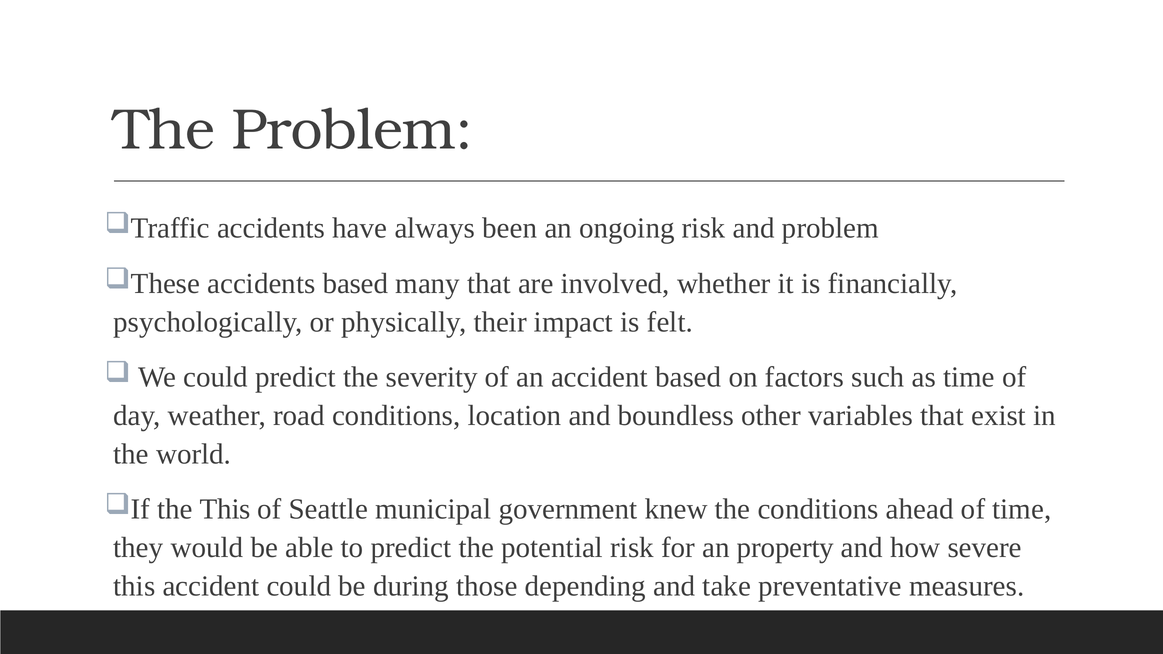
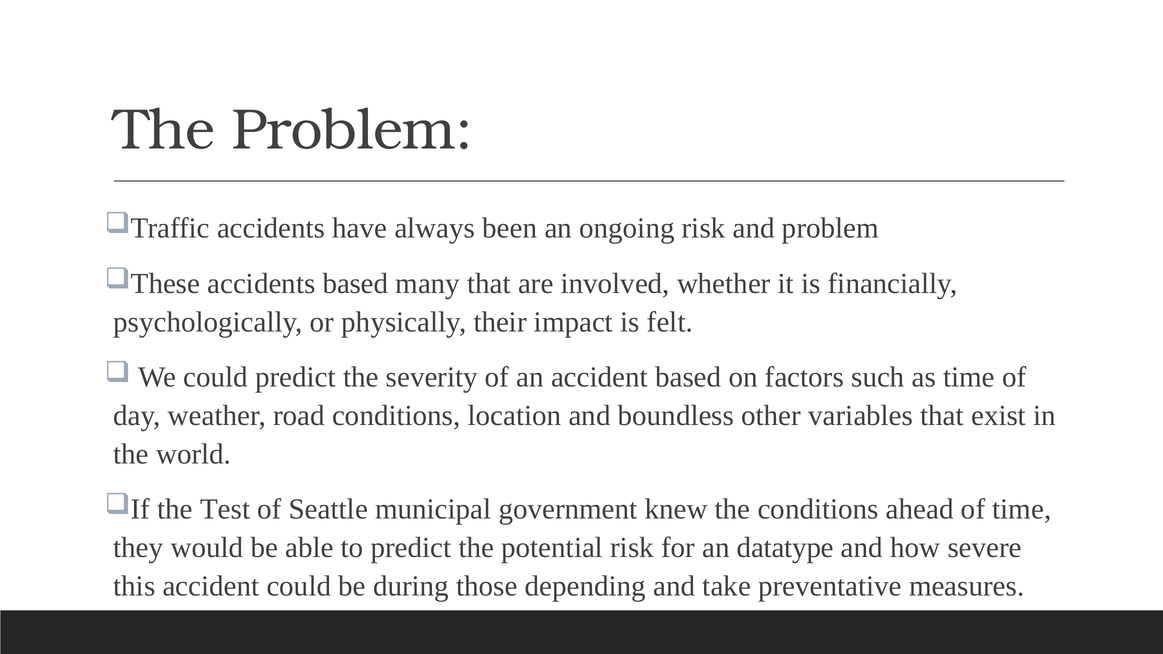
the This: This -> Test
property: property -> datatype
